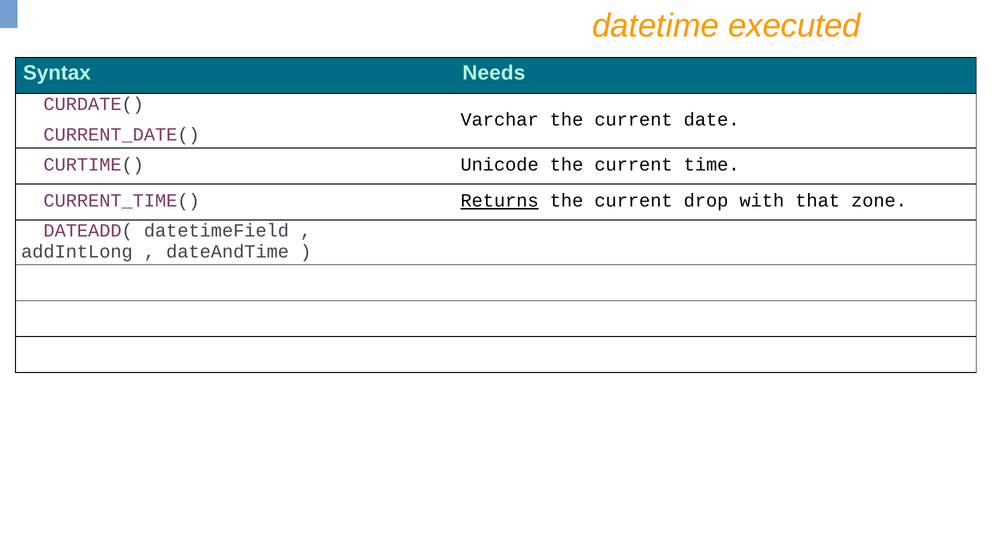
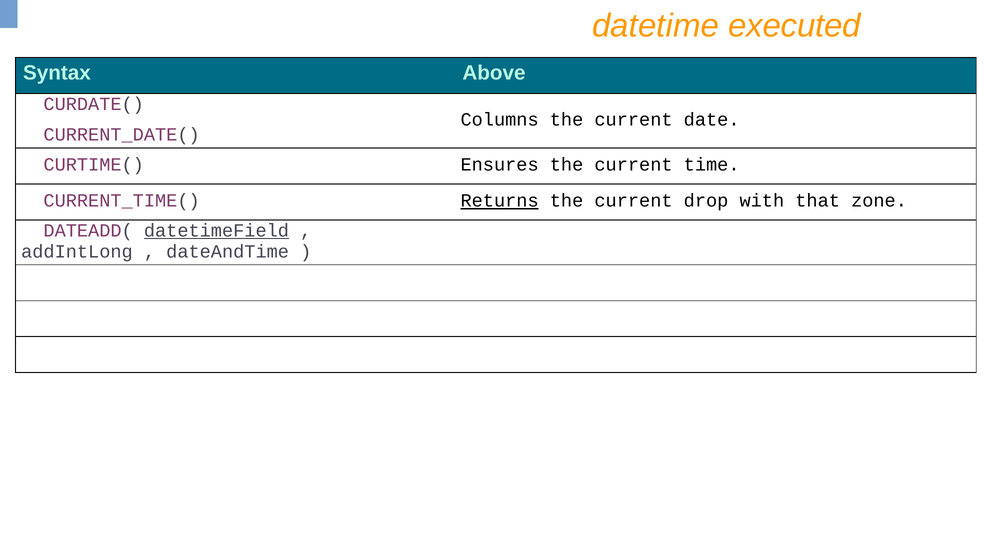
Needs: Needs -> Above
Varchar: Varchar -> Columns
Unicode: Unicode -> Ensures
datetimeField underline: none -> present
